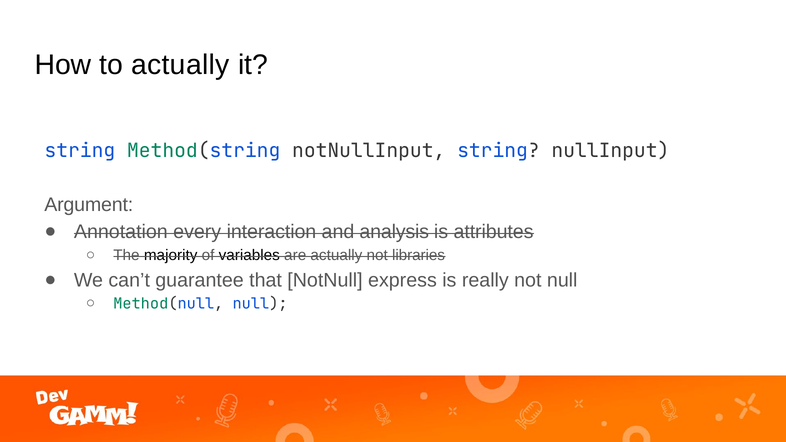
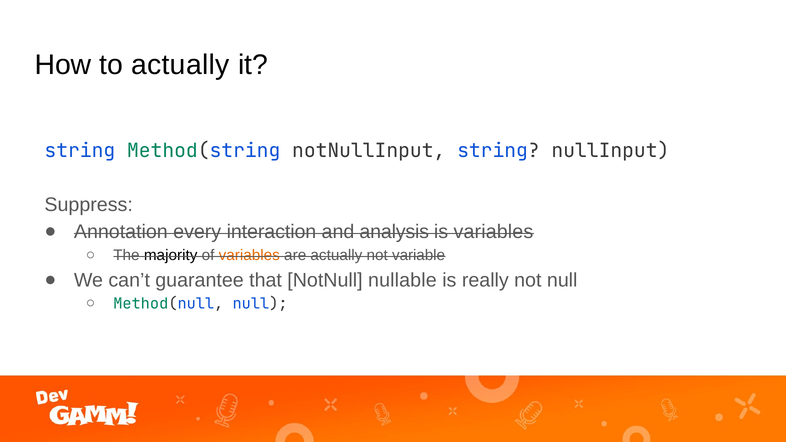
Argument: Argument -> Suppress
is attributes: attributes -> variables
variables at (249, 255) colour: black -> orange
libraries: libraries -> variable
express: express -> nullable
